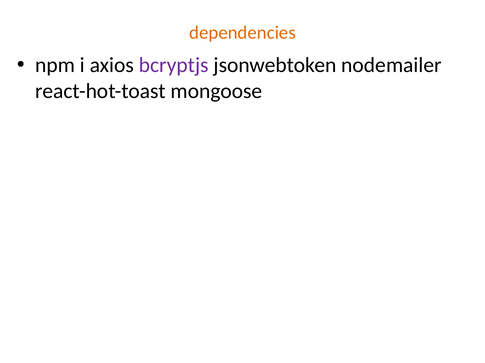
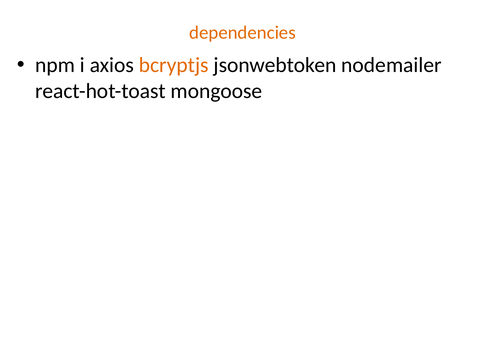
bcryptjs colour: purple -> orange
